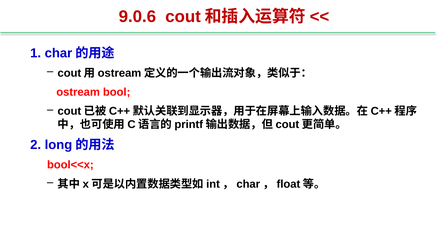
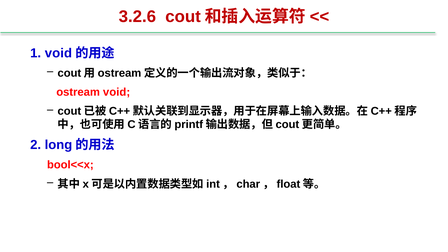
9.0.6: 9.0.6 -> 3.2.6
1 char: char -> void
ostream bool: bool -> void
